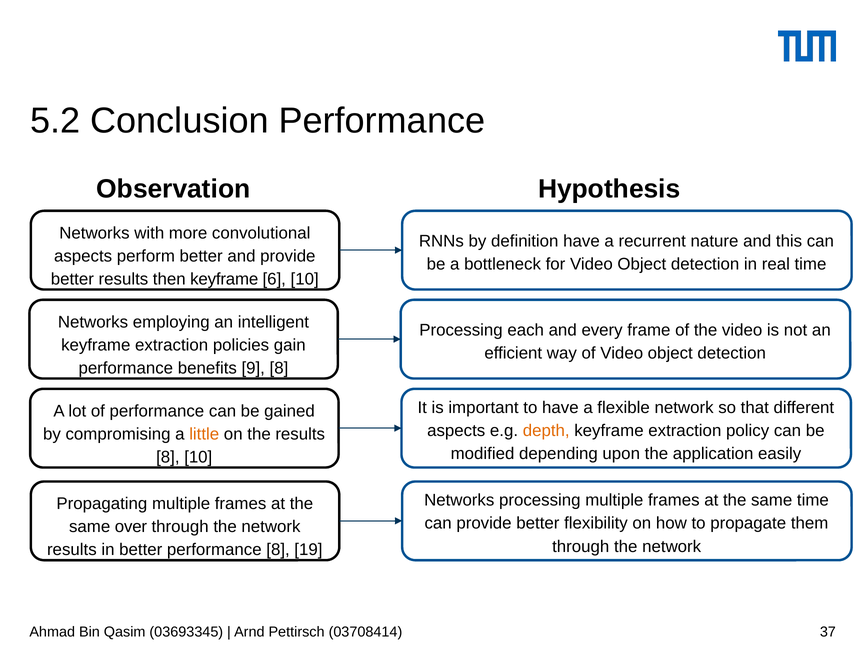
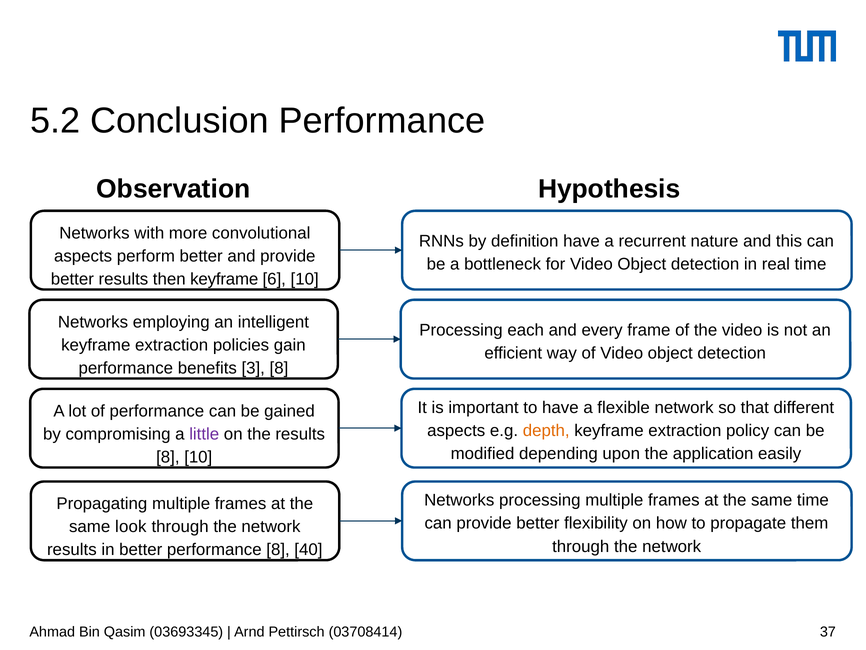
9: 9 -> 3
little colour: orange -> purple
over: over -> look
19: 19 -> 40
